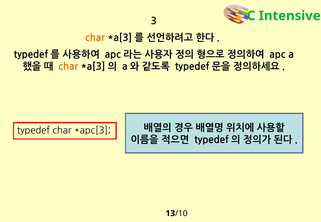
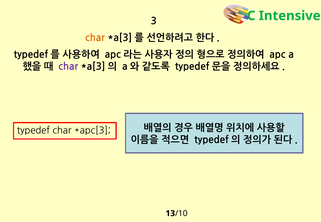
char at (68, 67) colour: orange -> purple
